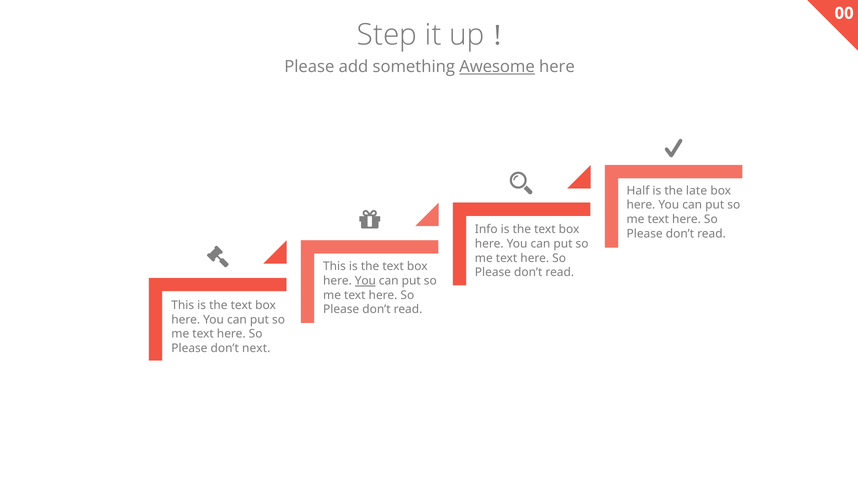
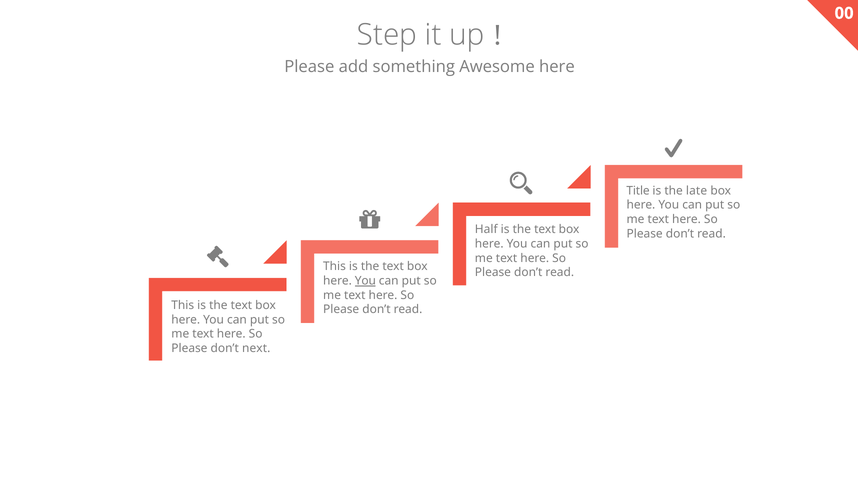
Awesome underline: present -> none
Half: Half -> Title
Info: Info -> Half
